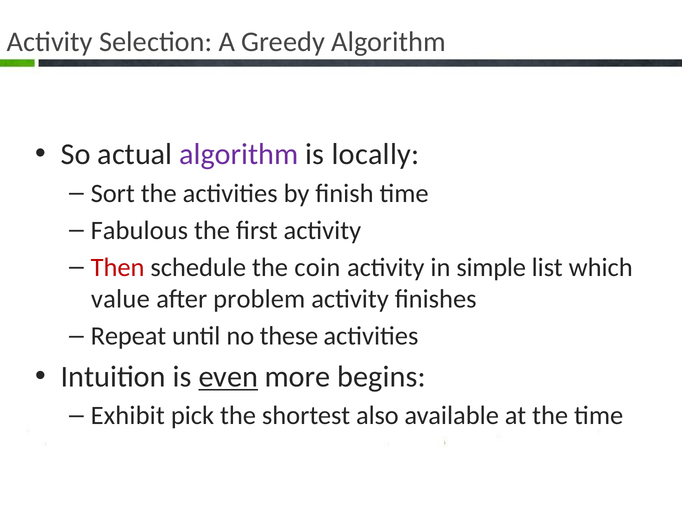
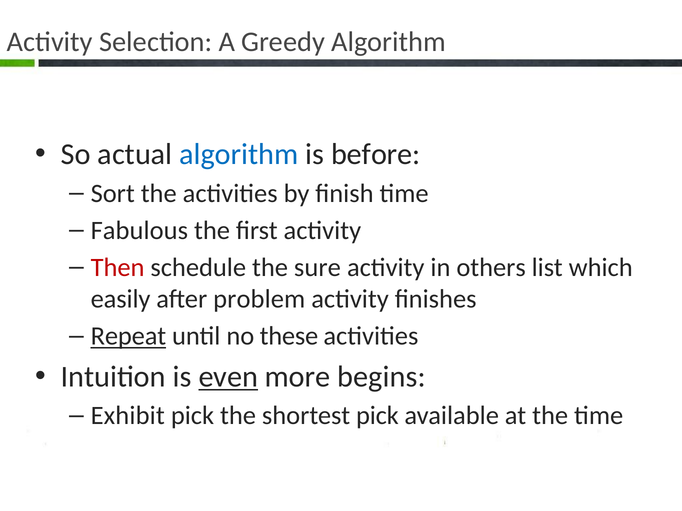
algorithm at (239, 154) colour: purple -> blue
locally: locally -> before
coin: coin -> sure
simple: simple -> others
value: value -> easily
Repeat underline: none -> present
shortest also: also -> pick
